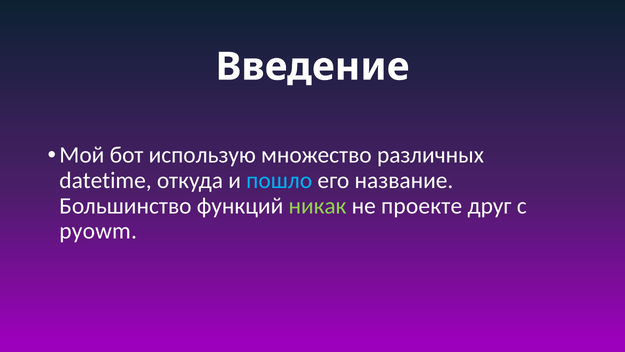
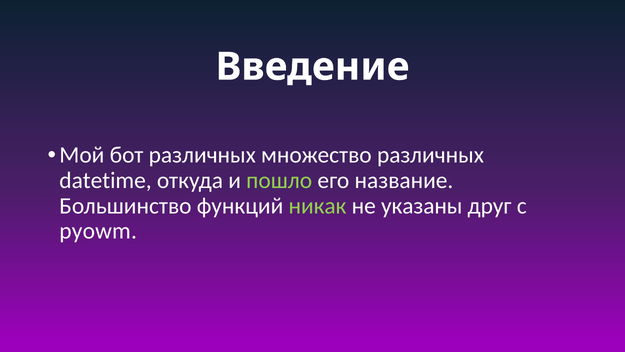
бот использую: использую -> различных
пошло colour: light blue -> light green
проекте: проекте -> указаны
